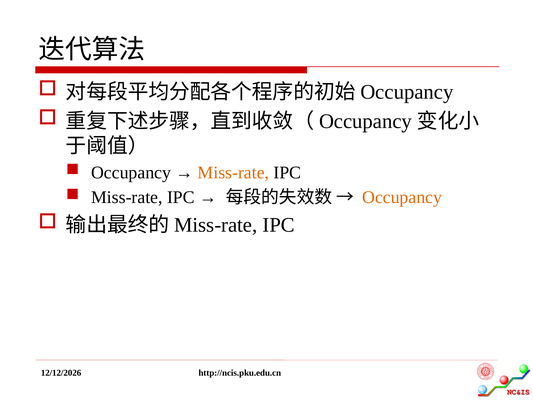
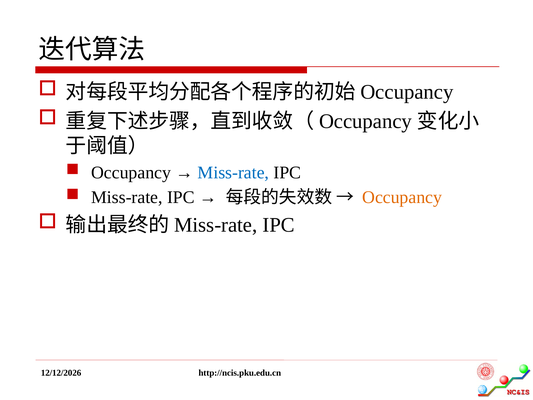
Miss-rate at (233, 172) colour: orange -> blue
